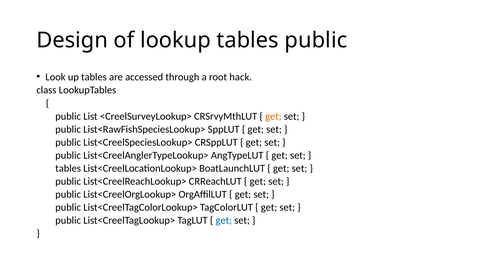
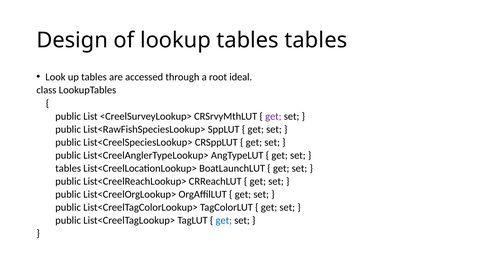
tables public: public -> tables
hack: hack -> ideal
get at (273, 116) colour: orange -> purple
